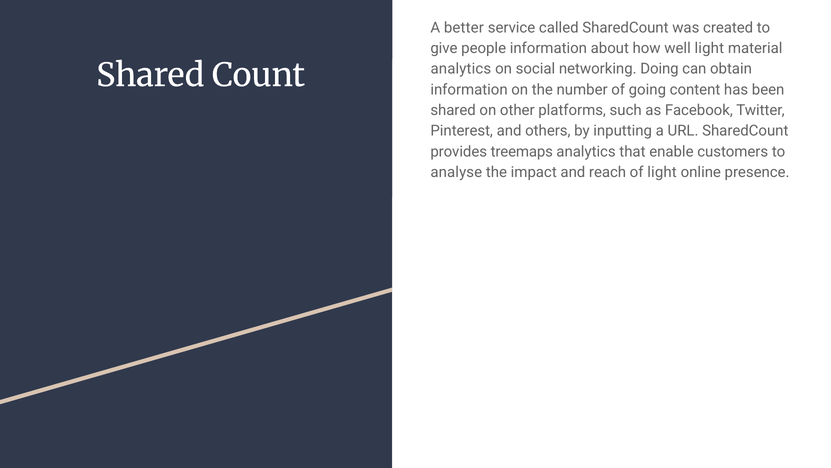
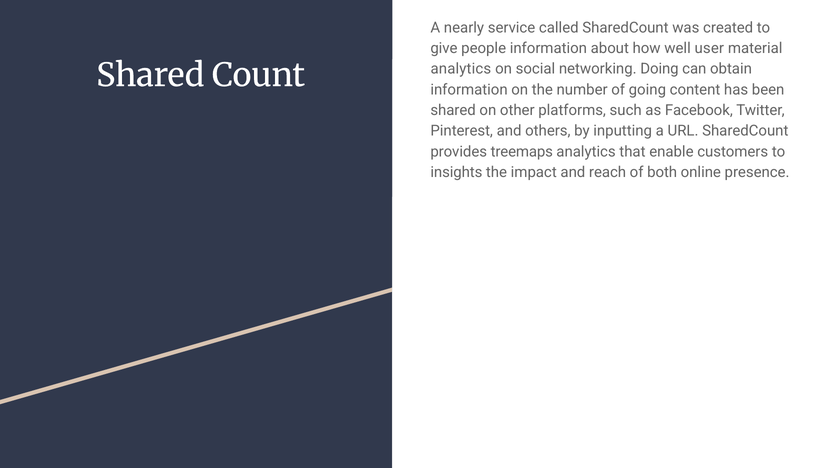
better: better -> nearly
well light: light -> user
analyse: analyse -> insights
of light: light -> both
